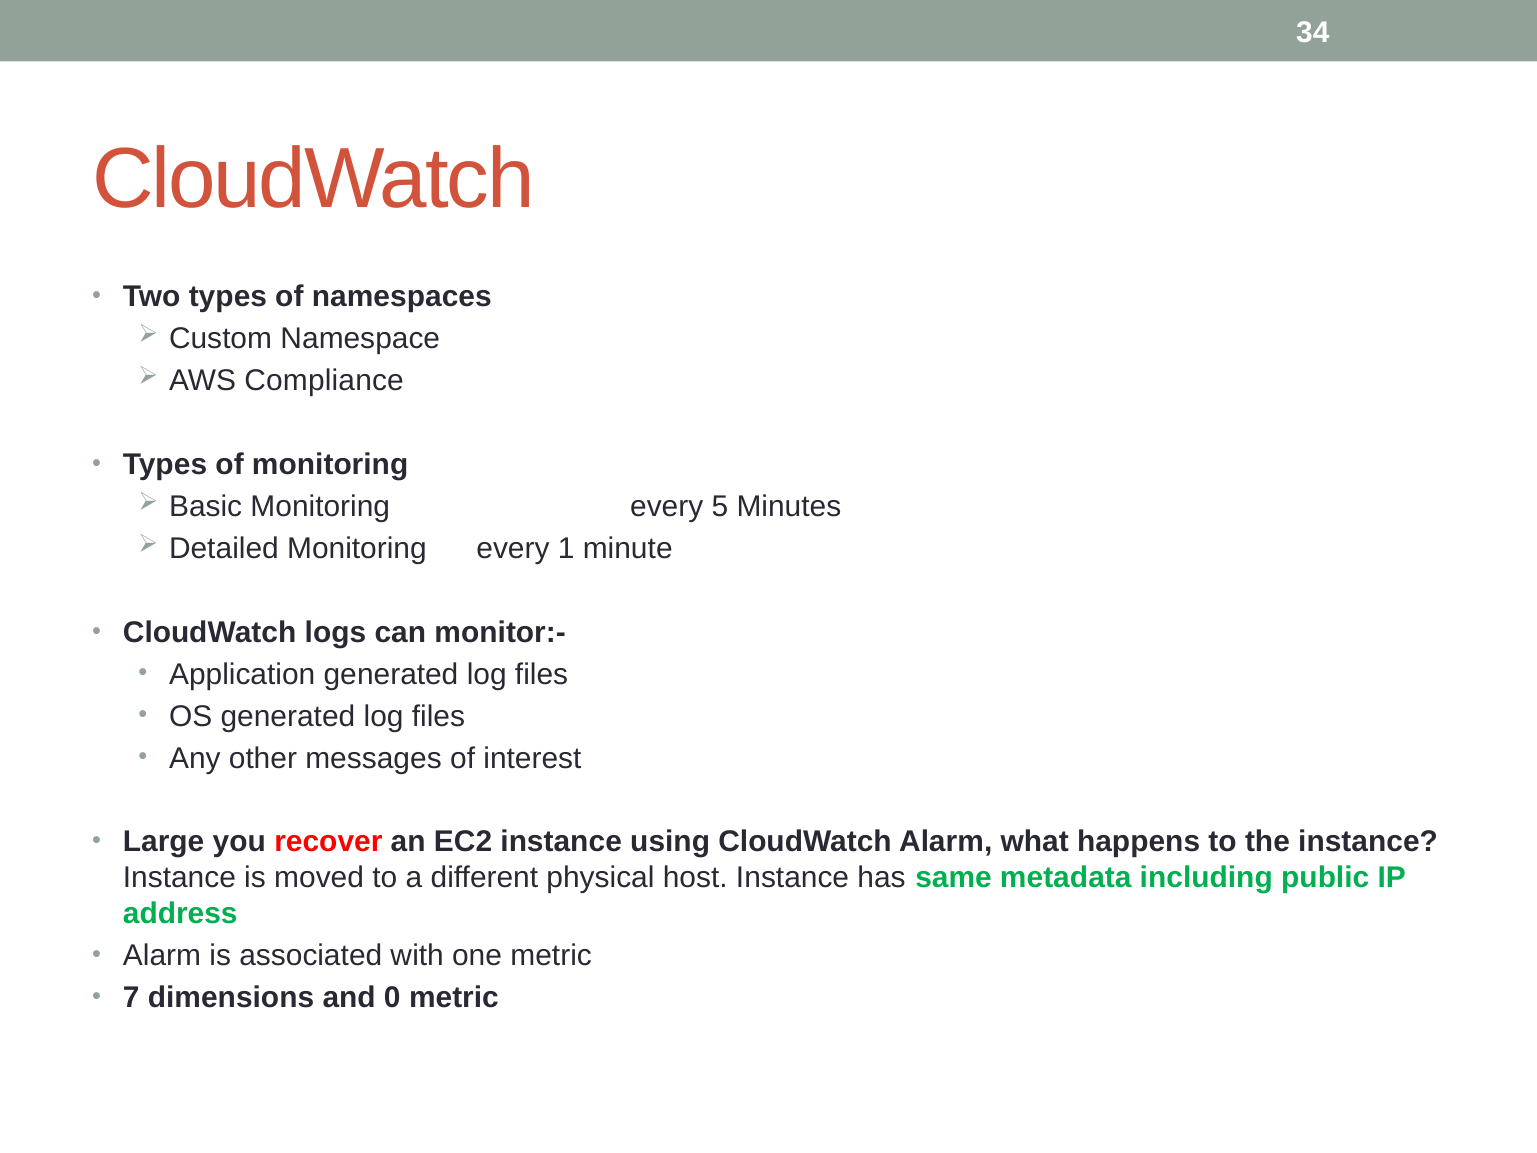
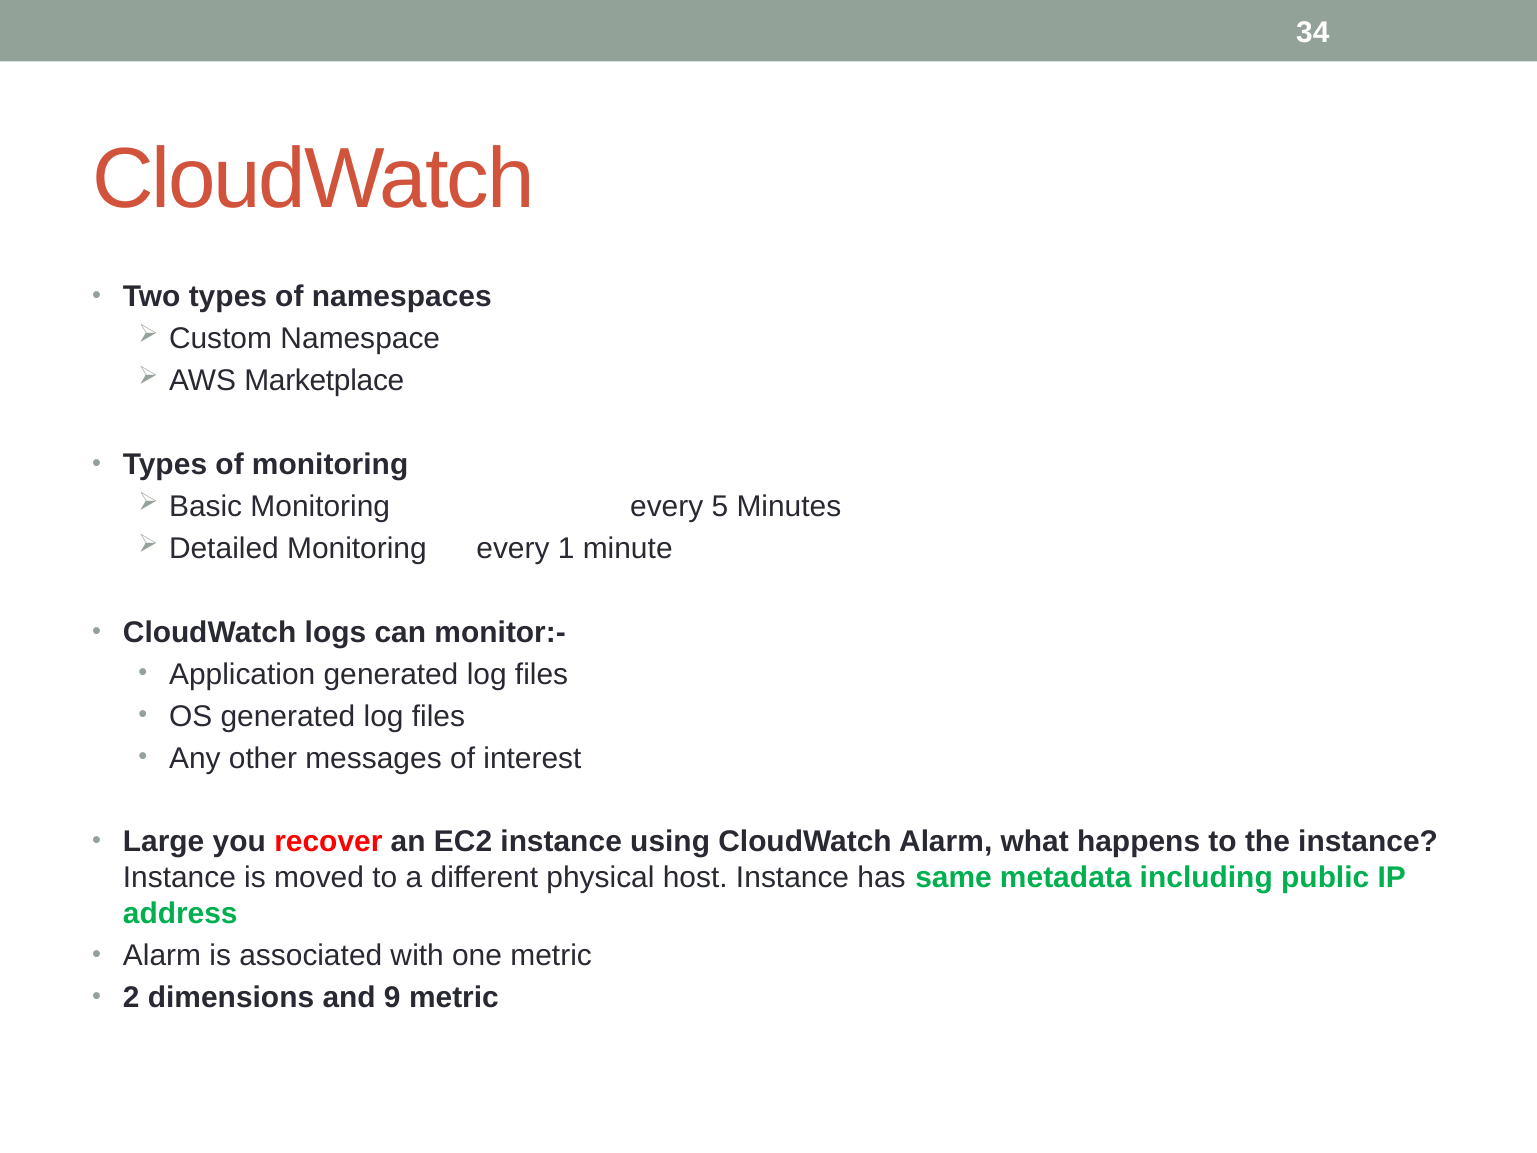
Compliance: Compliance -> Marketplace
7: 7 -> 2
0: 0 -> 9
